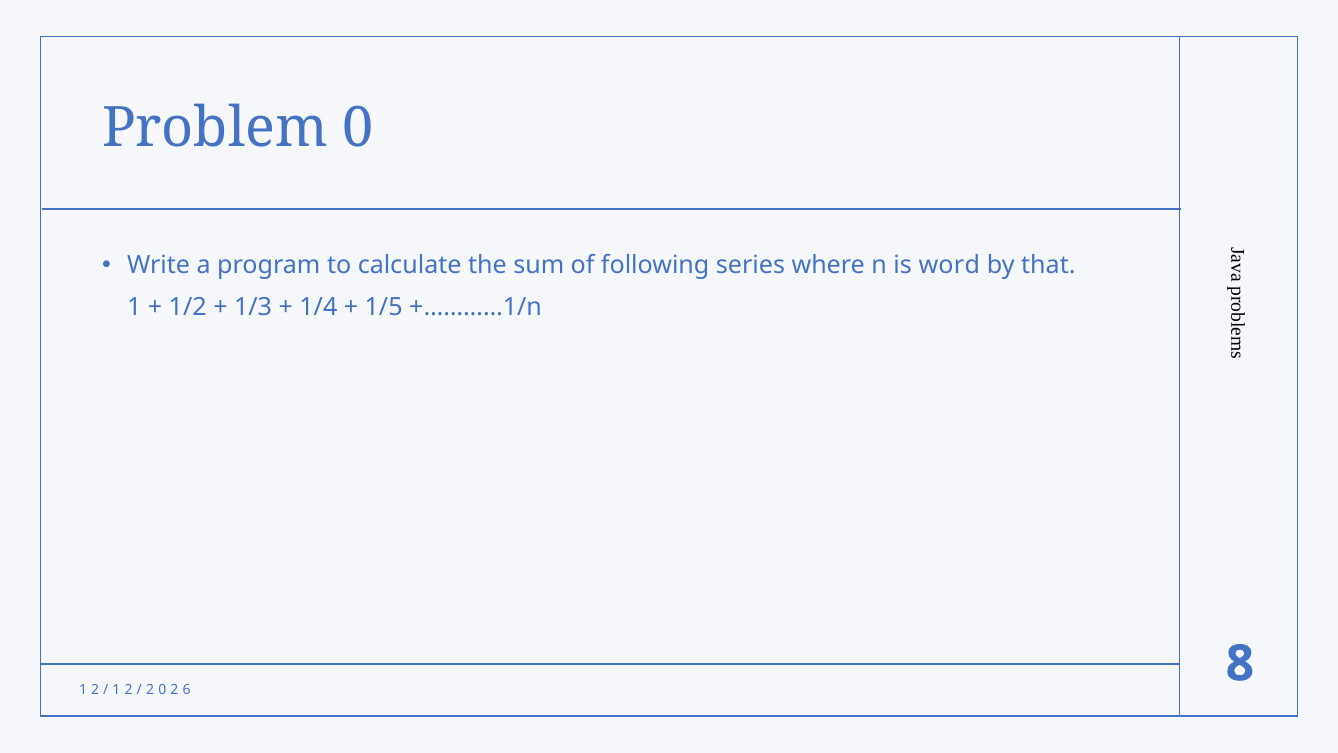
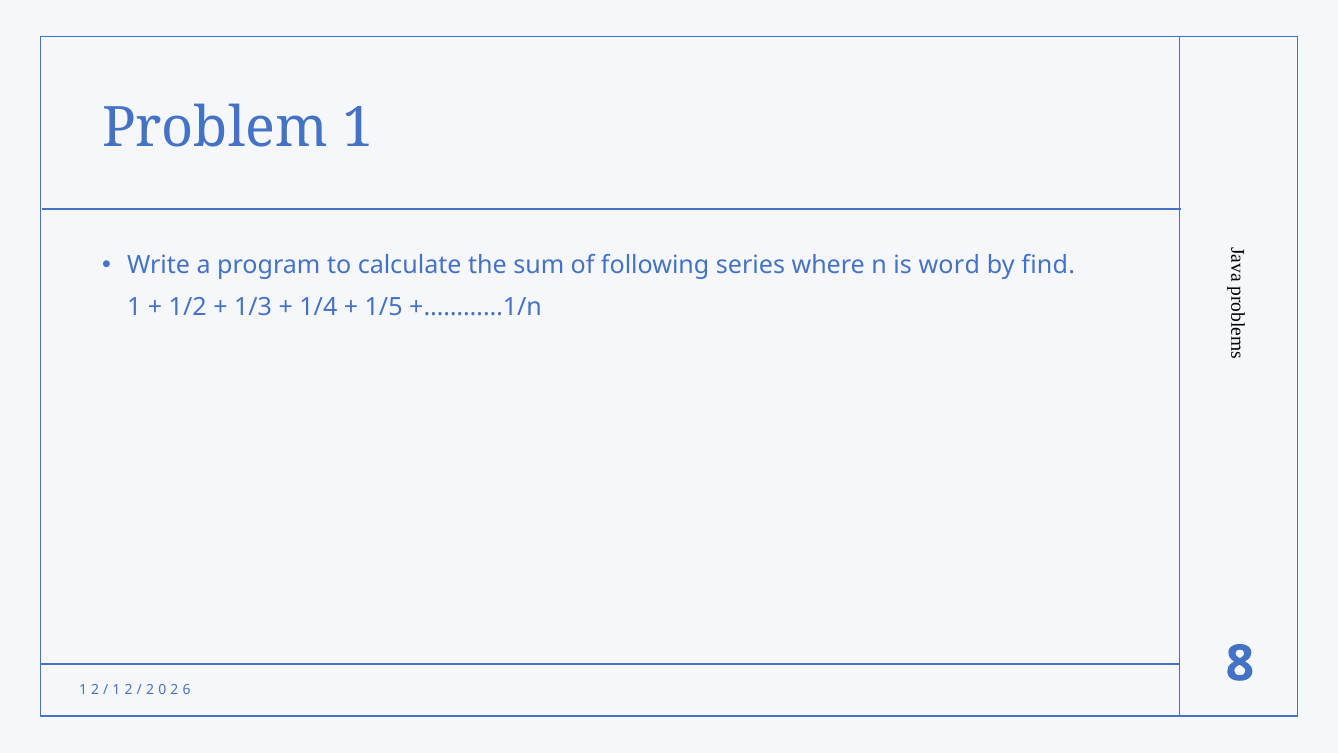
Problem 0: 0 -> 1
that: that -> find
